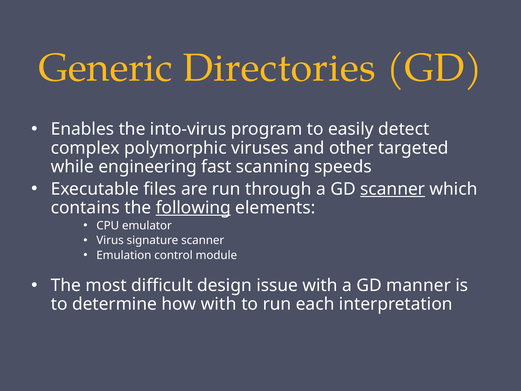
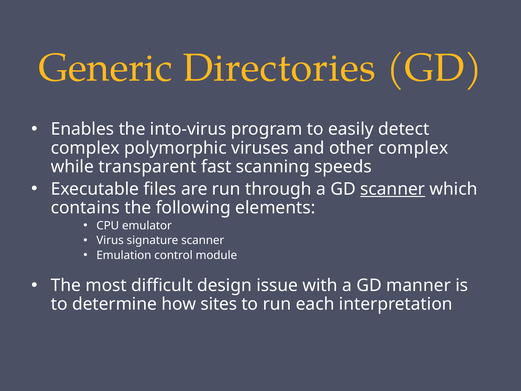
other targeted: targeted -> complex
engineering: engineering -> transparent
following underline: present -> none
how with: with -> sites
